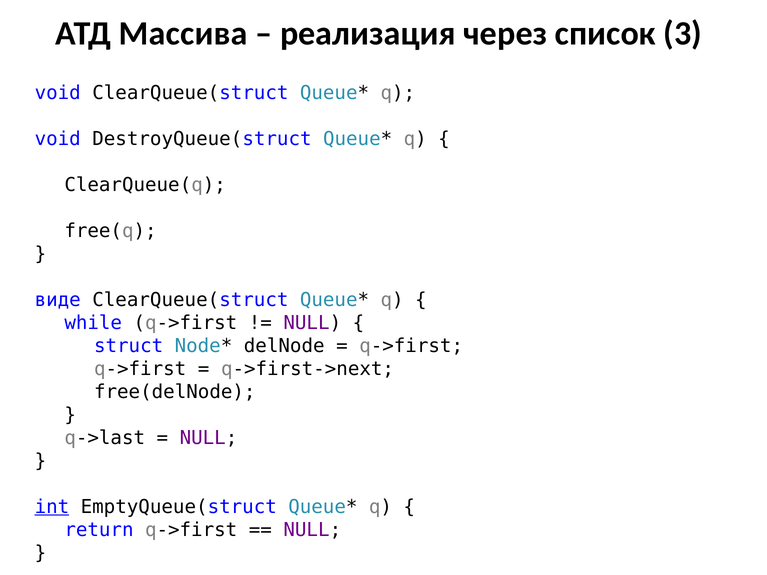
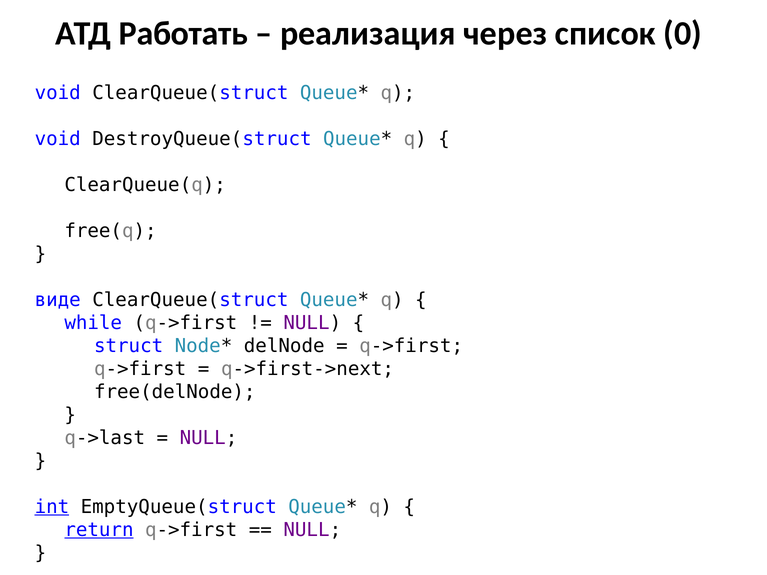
Массива: Массива -> Работать
3: 3 -> 0
return underline: none -> present
